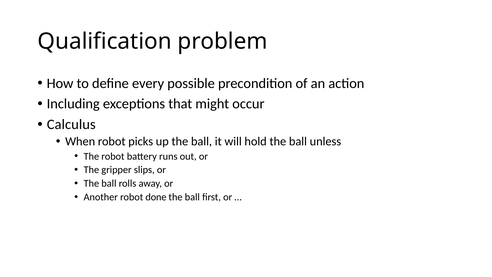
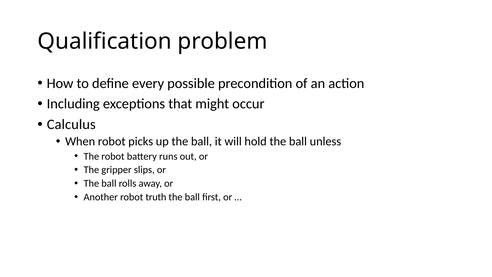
done: done -> truth
